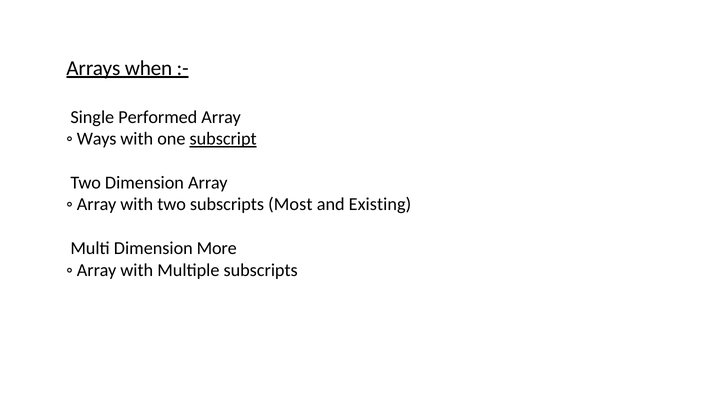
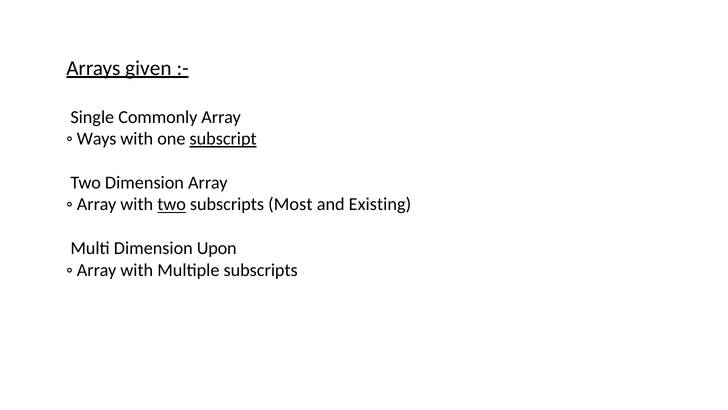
when: when -> given
Performed: Performed -> Commonly
two at (172, 204) underline: none -> present
More: More -> Upon
